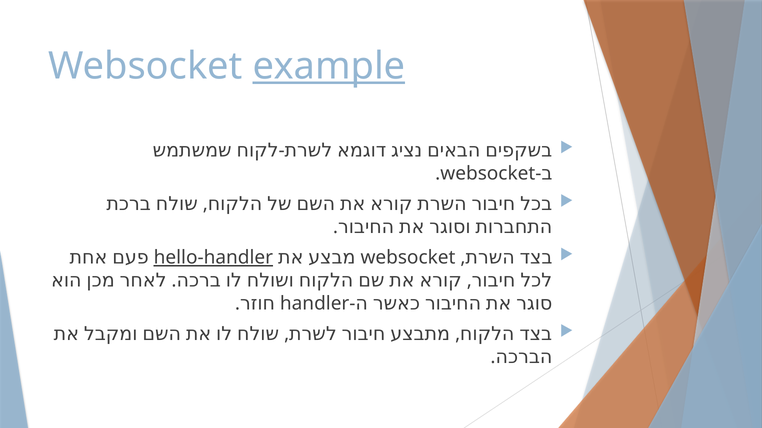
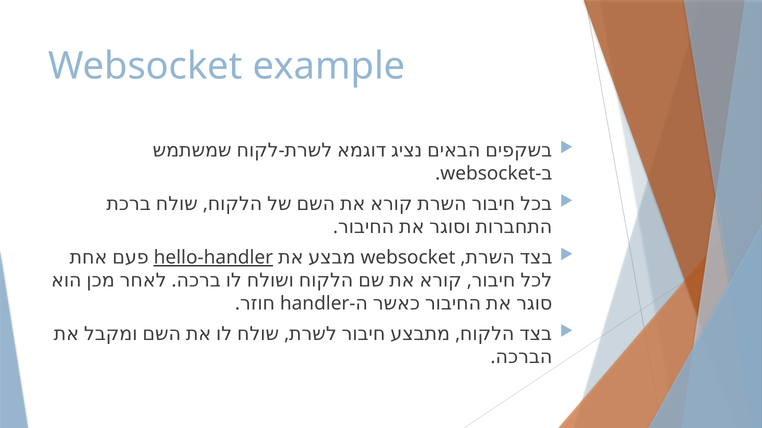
example underline: present -> none
